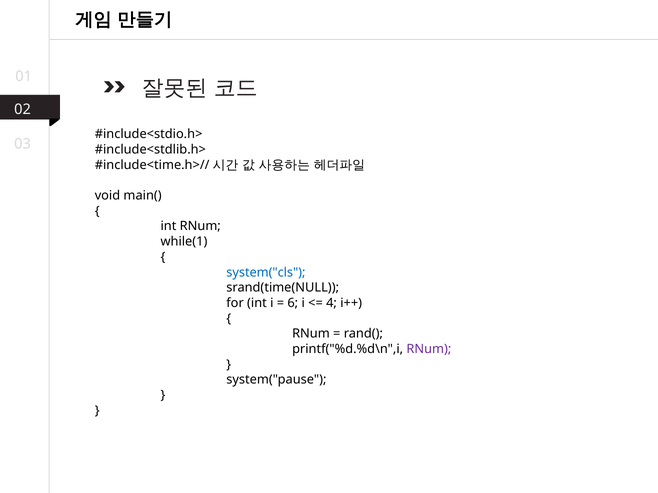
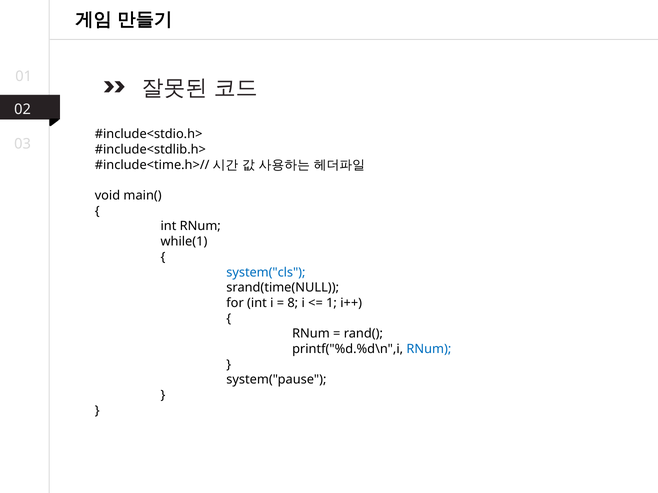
6: 6 -> 8
4: 4 -> 1
RNum at (429, 349) colour: purple -> blue
